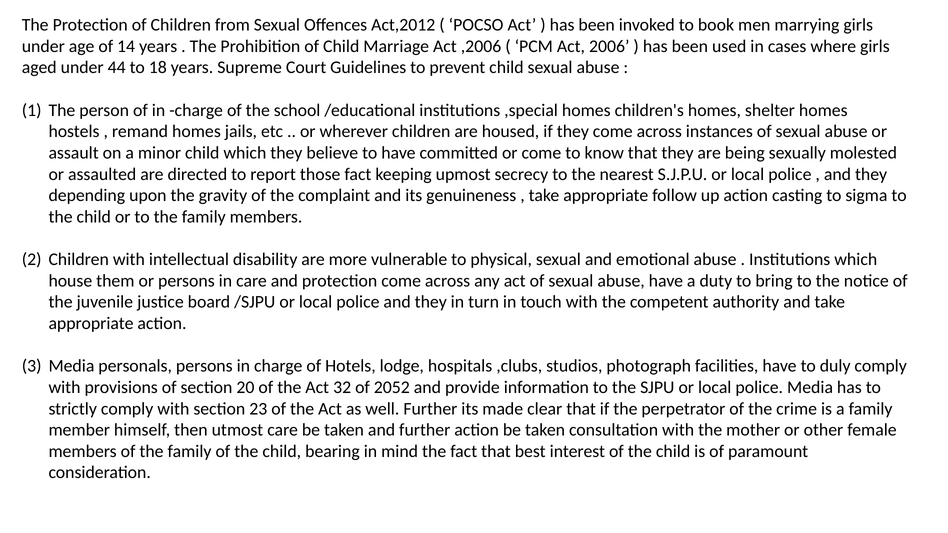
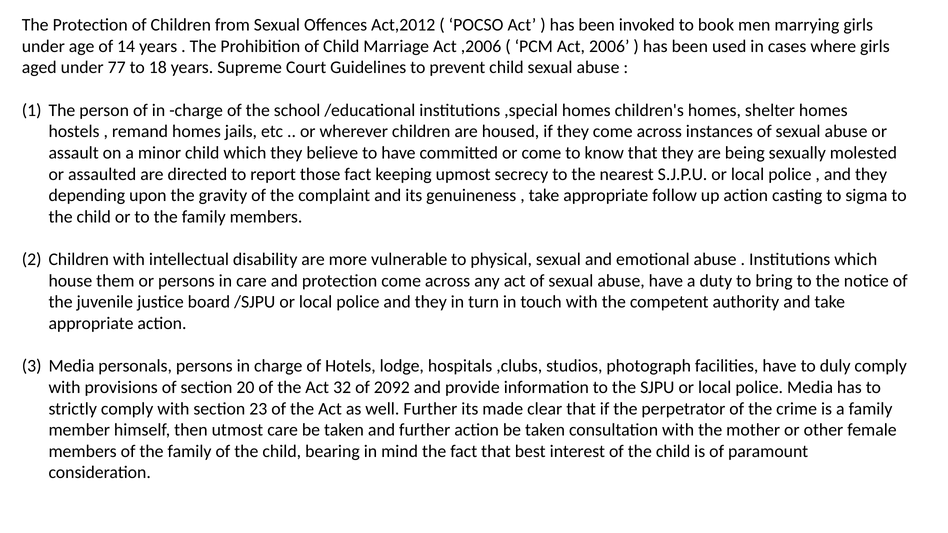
44: 44 -> 77
2052: 2052 -> 2092
